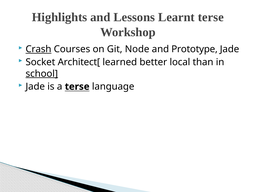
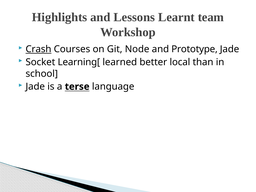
Learnt terse: terse -> team
Architect[: Architect[ -> Learning[
school underline: present -> none
